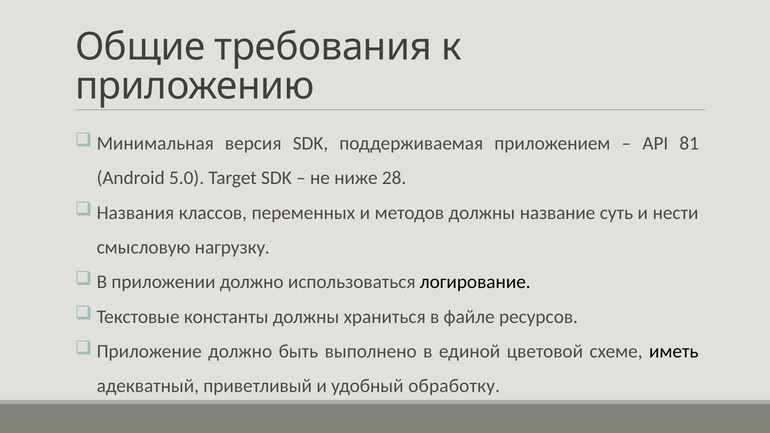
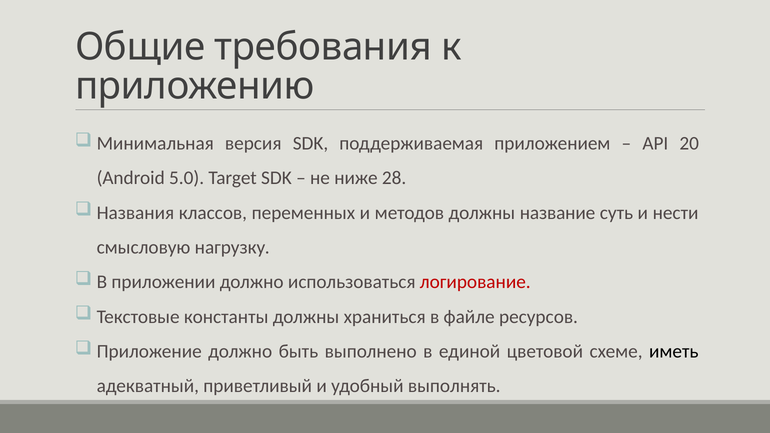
81: 81 -> 20
логирование colour: black -> red
обработку: обработку -> выполнять
